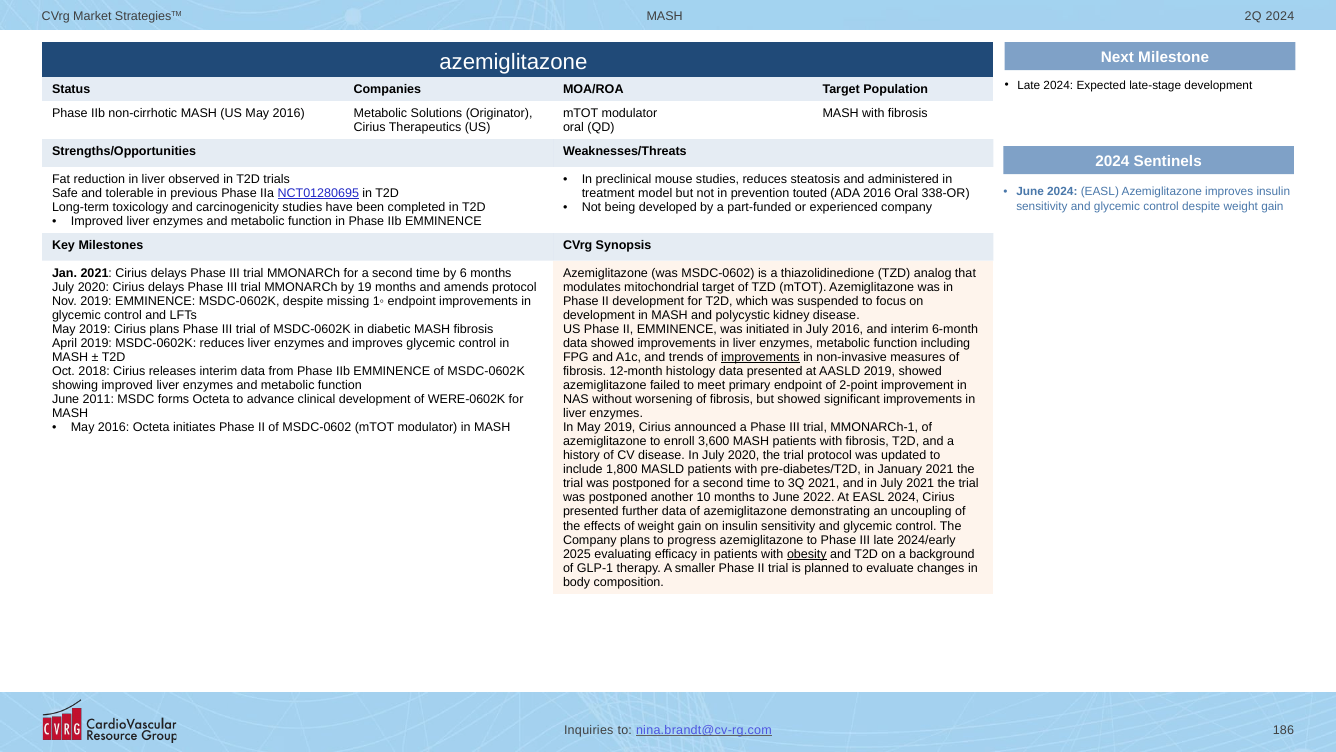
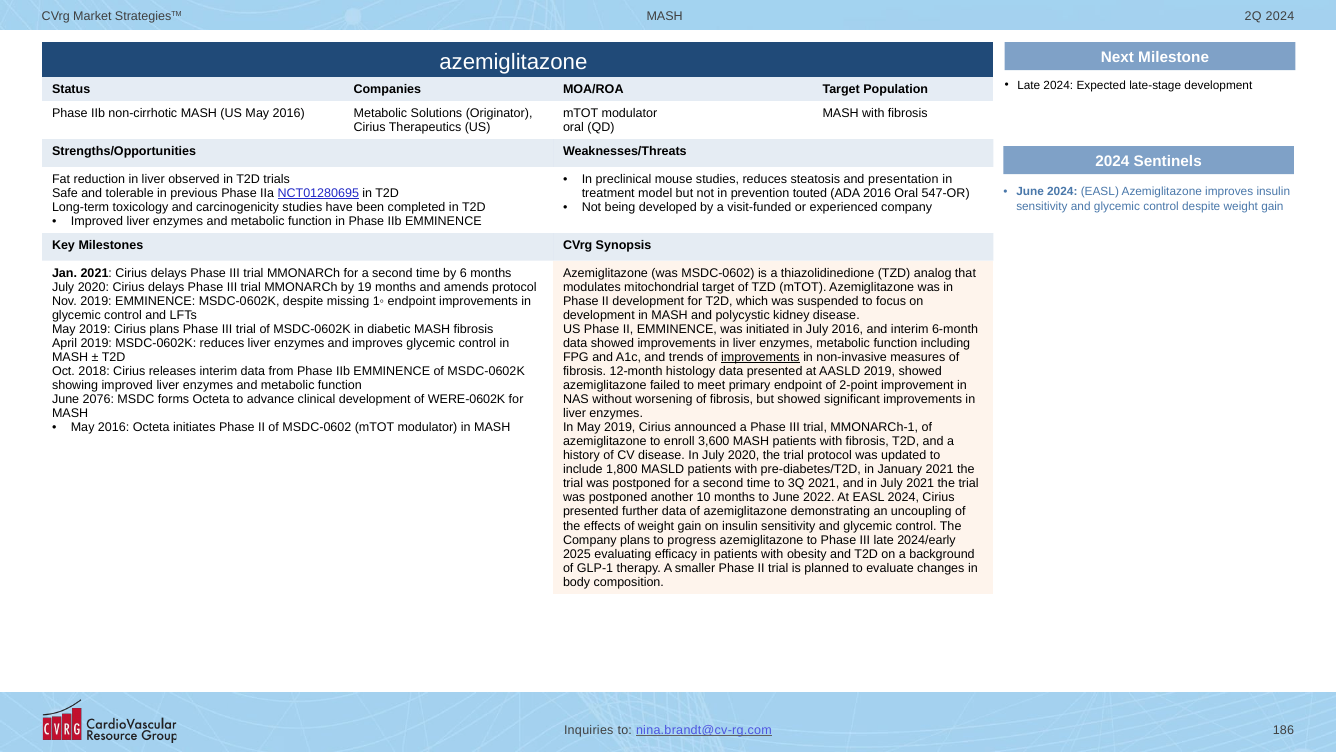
administered: administered -> presentation
338-OR: 338-OR -> 547-OR
part-funded: part-funded -> visit-funded
2011: 2011 -> 2076
obesity underline: present -> none
